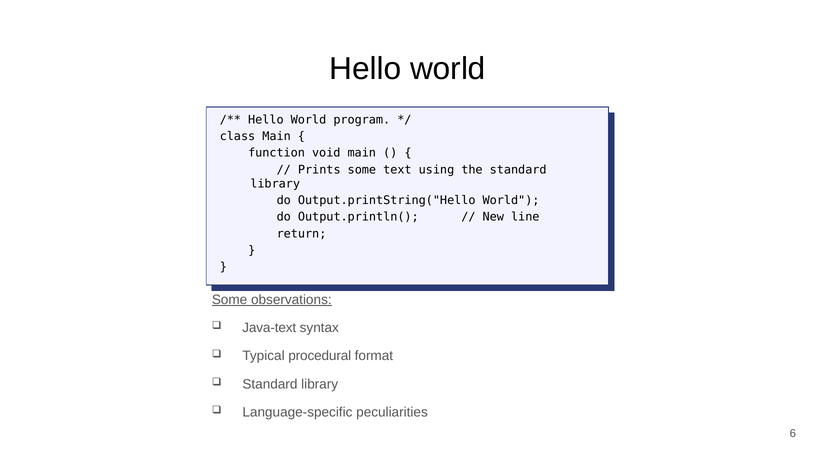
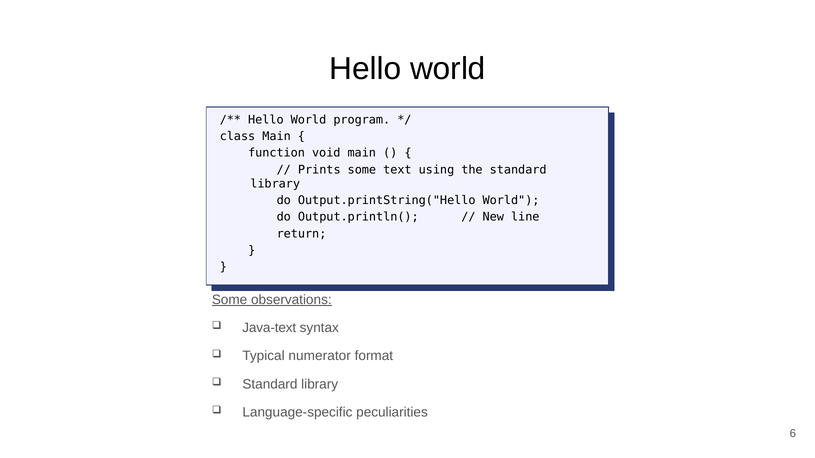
procedural: procedural -> numerator
